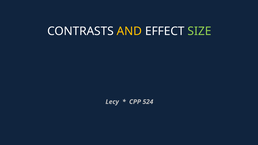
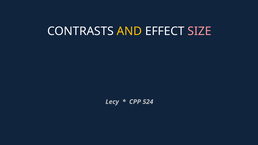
SIZE colour: light green -> pink
